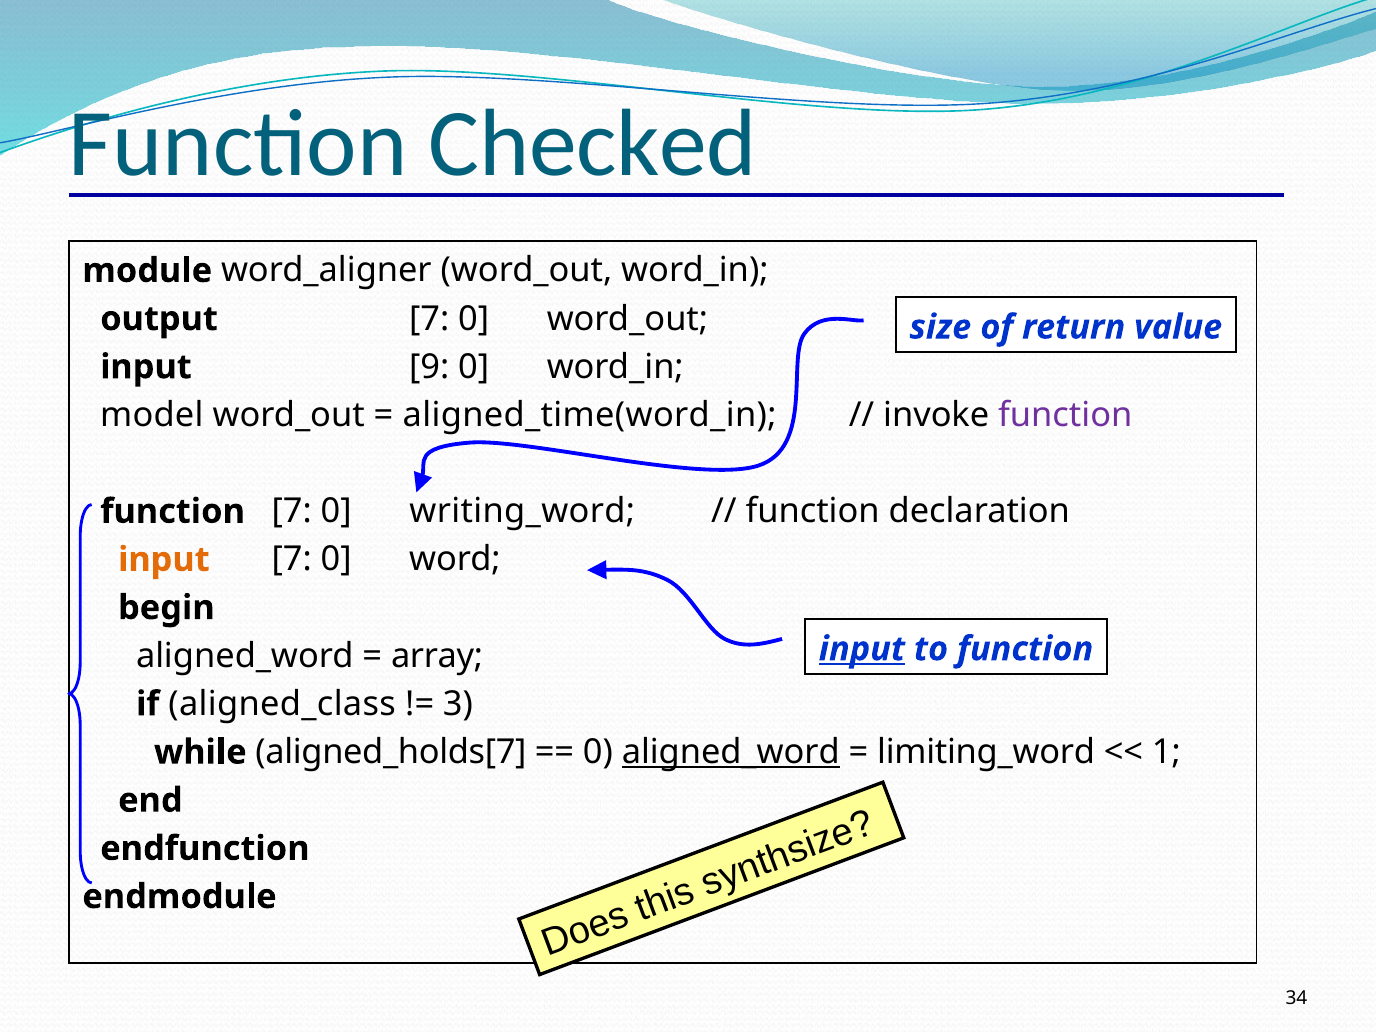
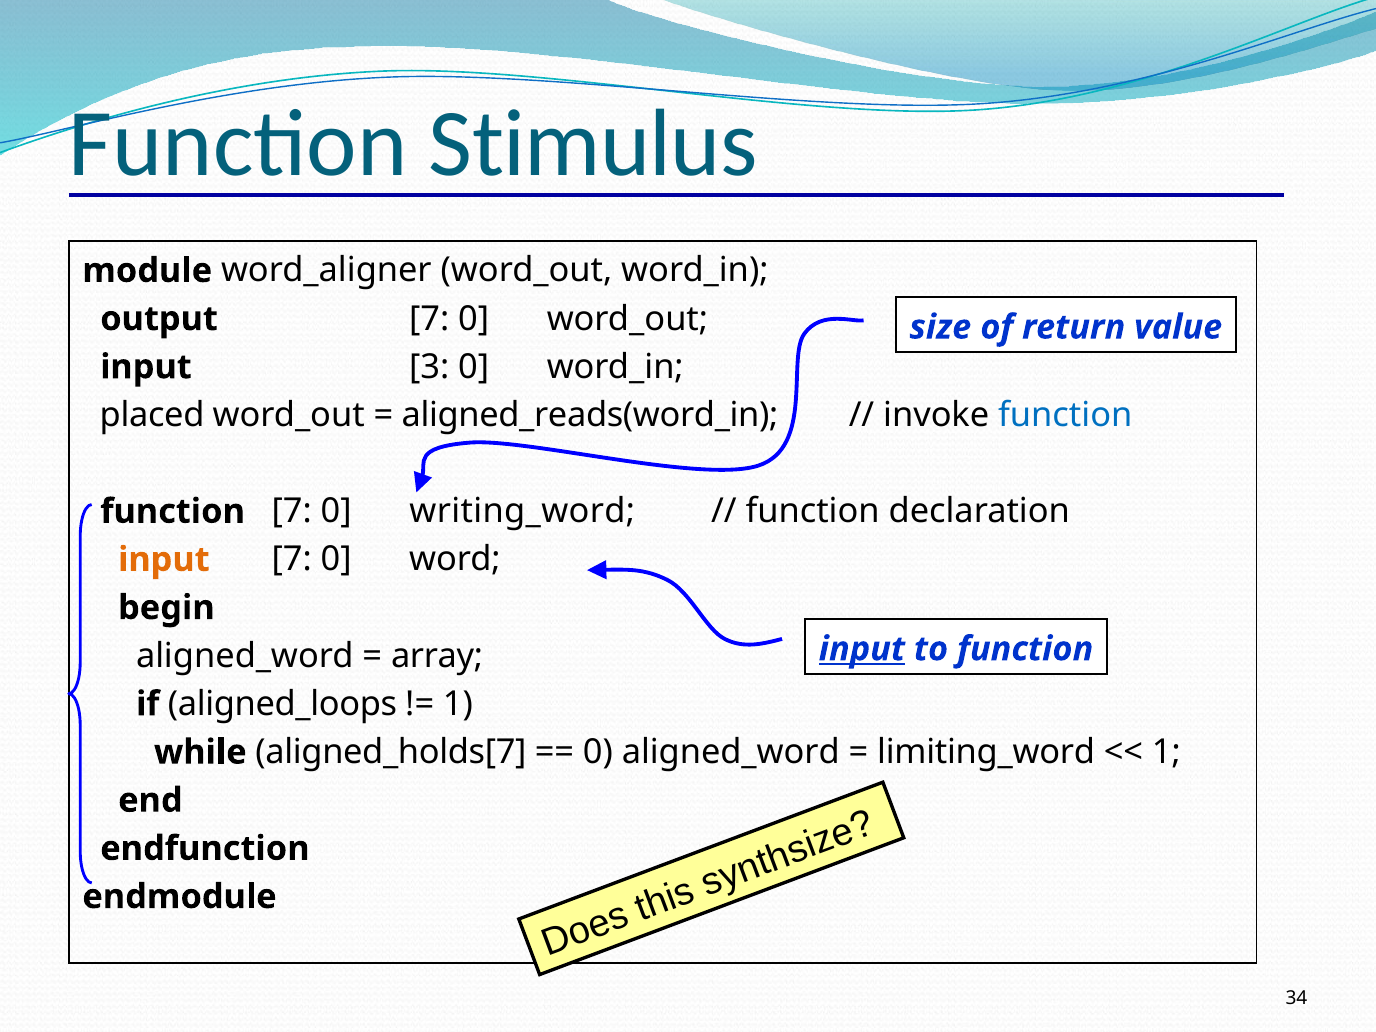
Checked: Checked -> Stimulus
9: 9 -> 3
model: model -> placed
aligned_time(word_in: aligned_time(word_in -> aligned_reads(word_in
function at (1065, 415) colour: purple -> blue
aligned_class: aligned_class -> aligned_loops
3 at (458, 704): 3 -> 1
aligned_word at (731, 752) underline: present -> none
